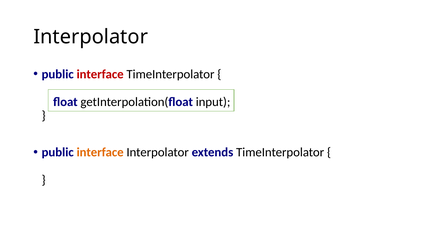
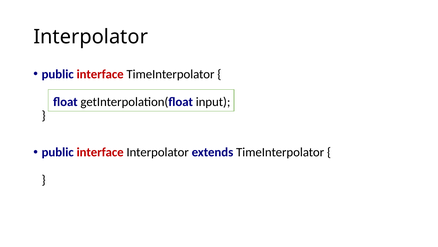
interface at (100, 152) colour: orange -> red
